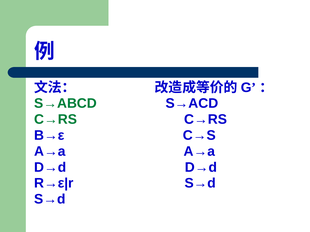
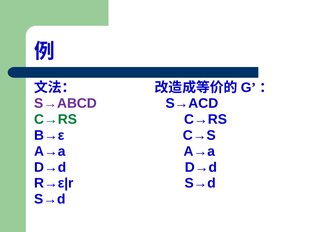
S→ABCD colour: green -> purple
